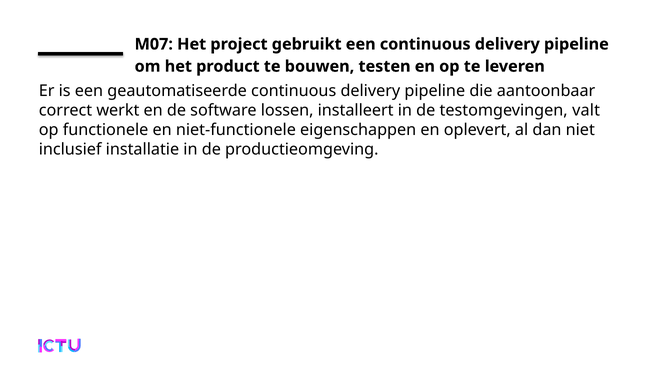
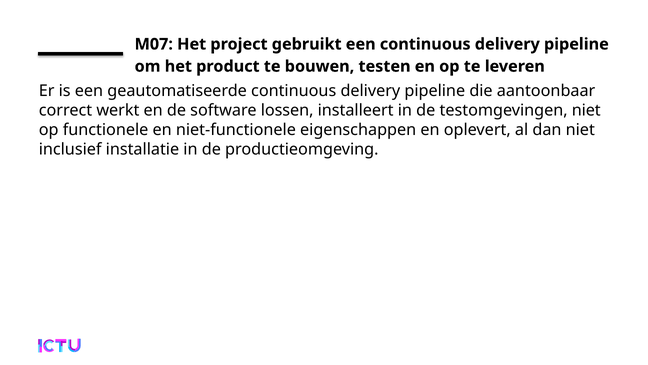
testomgevingen valt: valt -> niet
